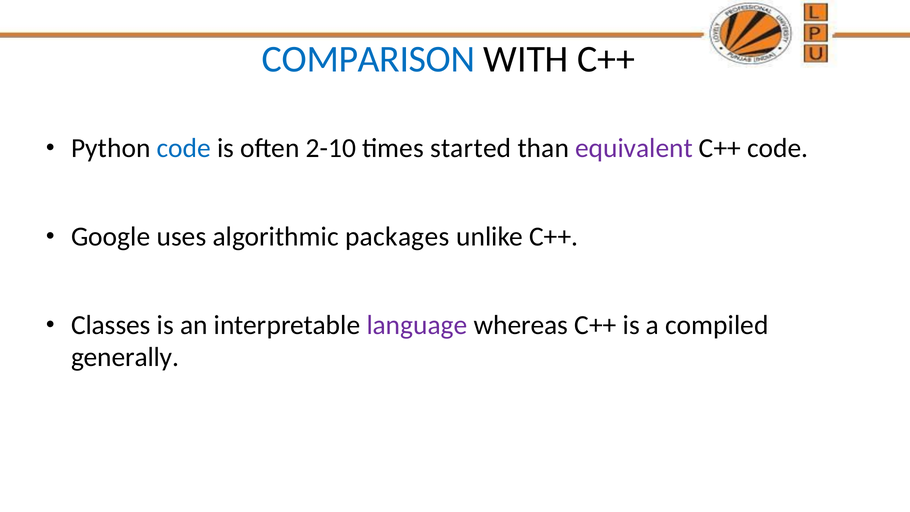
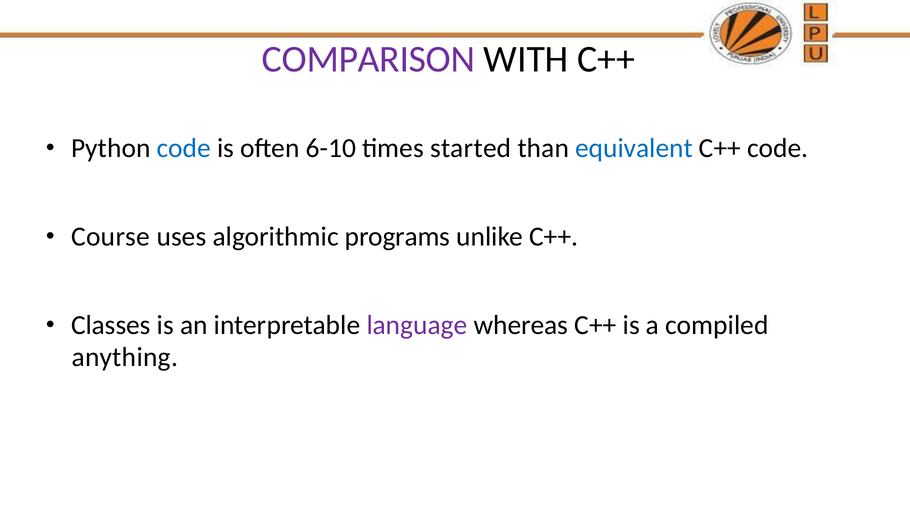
COMPARISON colour: blue -> purple
2-10: 2-10 -> 6-10
equivalent colour: purple -> blue
Google: Google -> Course
packages: packages -> programs
generally: generally -> anything
